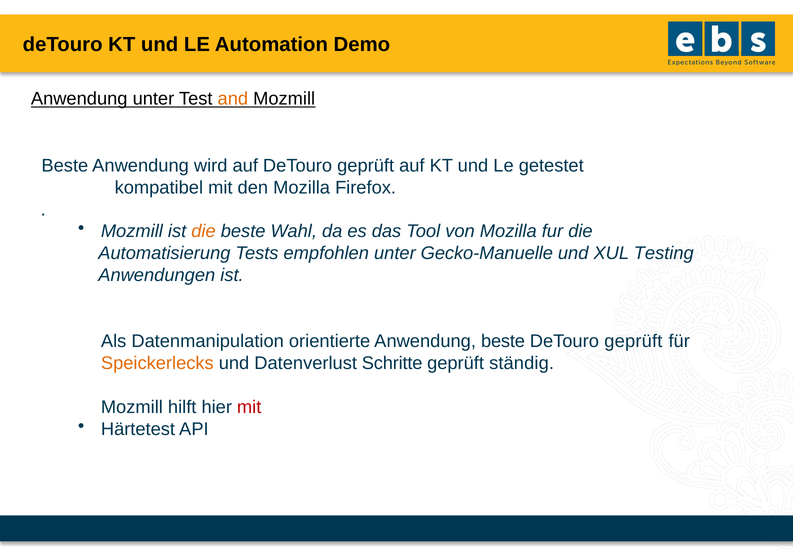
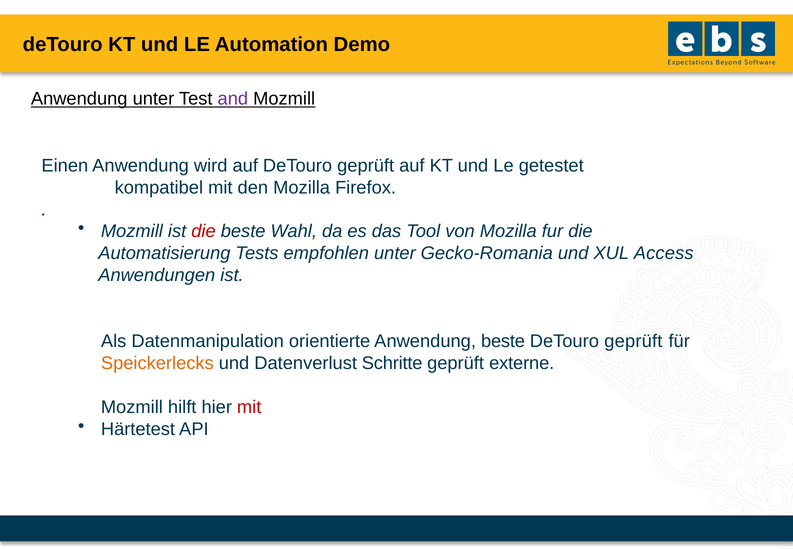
and colour: orange -> purple
Beste at (65, 166): Beste -> Einen
die at (203, 231) colour: orange -> red
Gecko-Manuelle: Gecko-Manuelle -> Gecko-Romania
Testing: Testing -> Access
ständig: ständig -> externe
